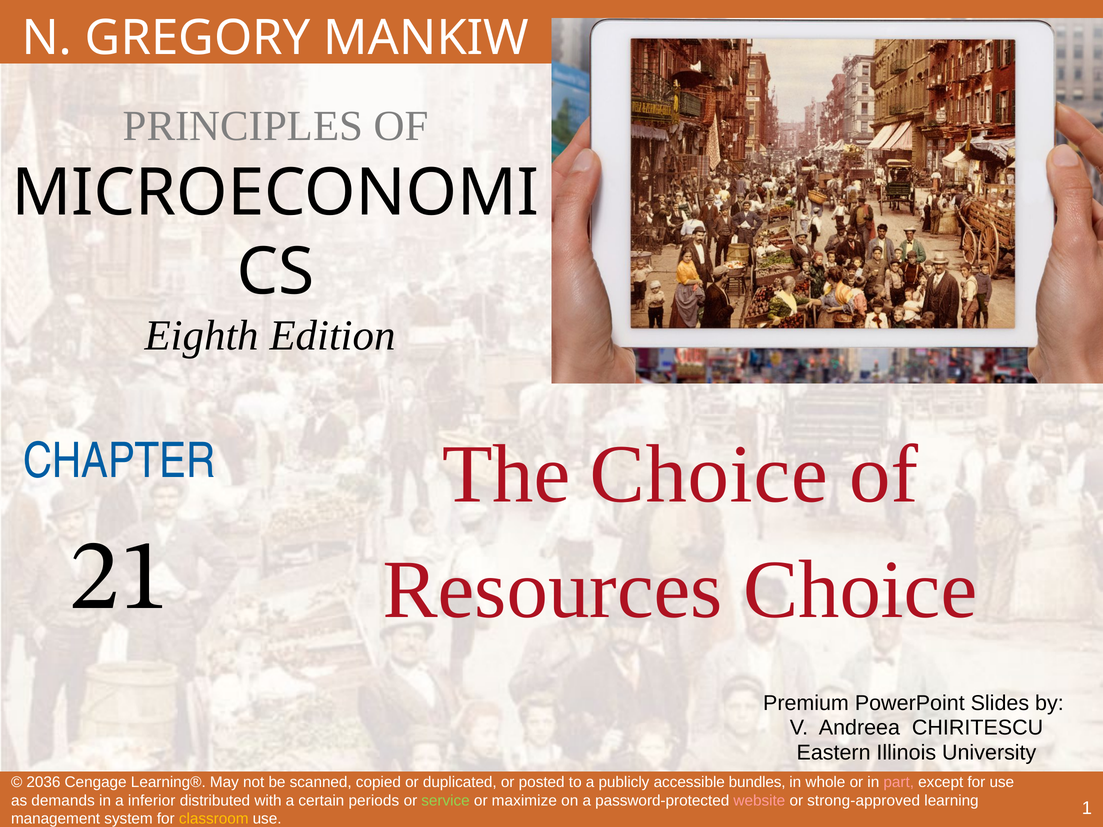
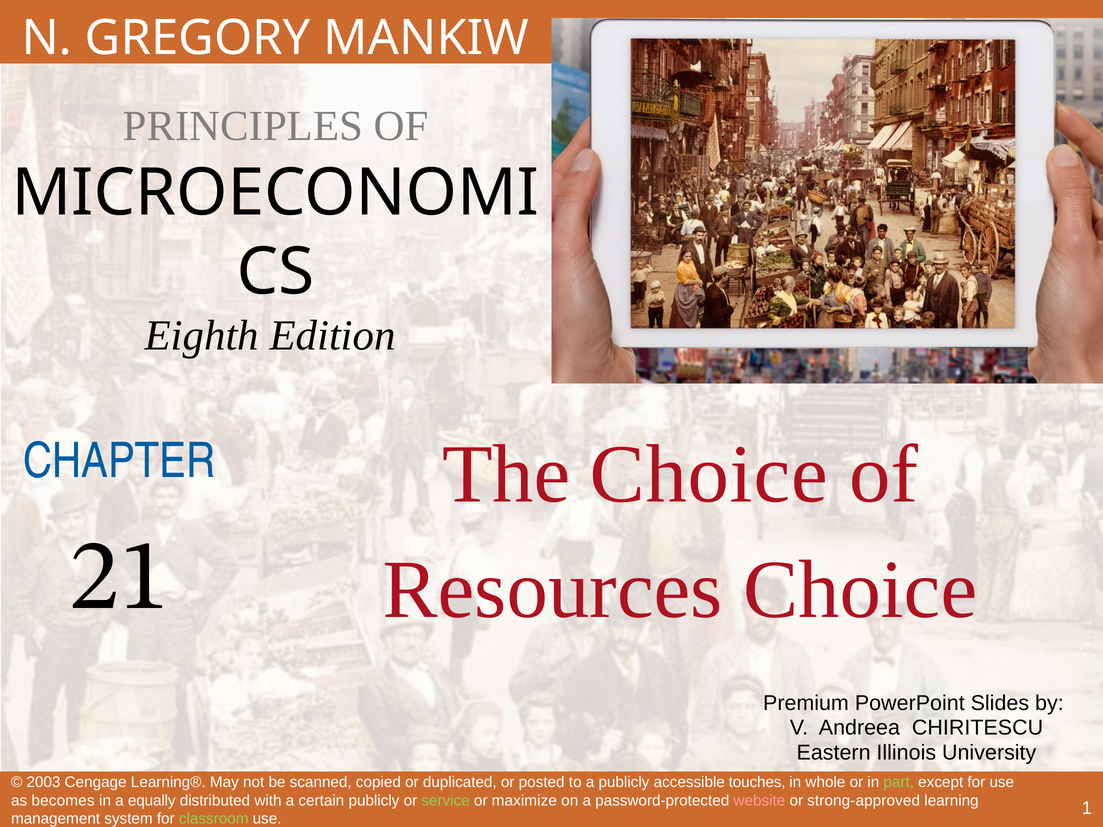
2036: 2036 -> 2003
bundles: bundles -> touches
part colour: pink -> light green
demands: demands -> becomes
inferior: inferior -> equally
certain periods: periods -> publicly
classroom colour: yellow -> light green
